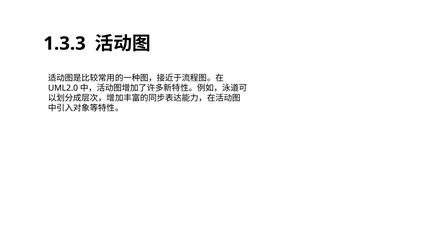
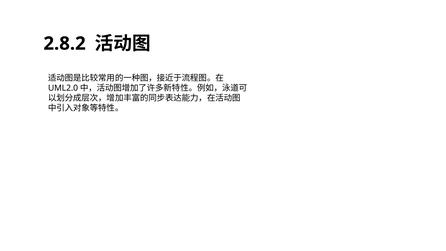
1.3.3: 1.3.3 -> 2.8.2
